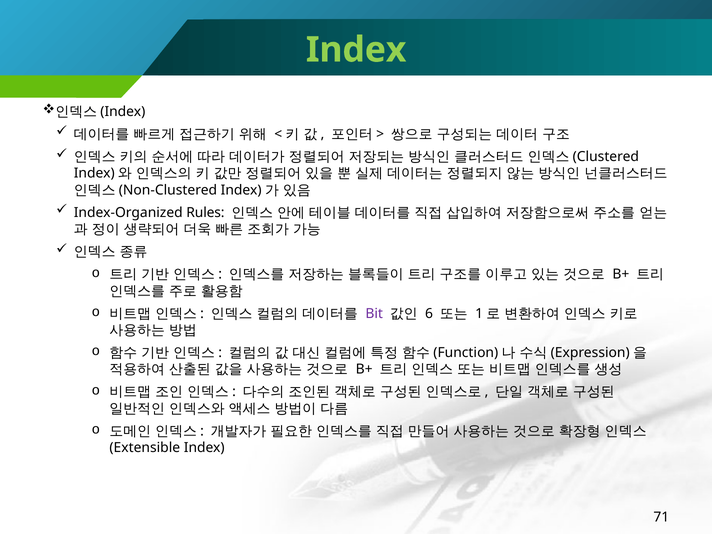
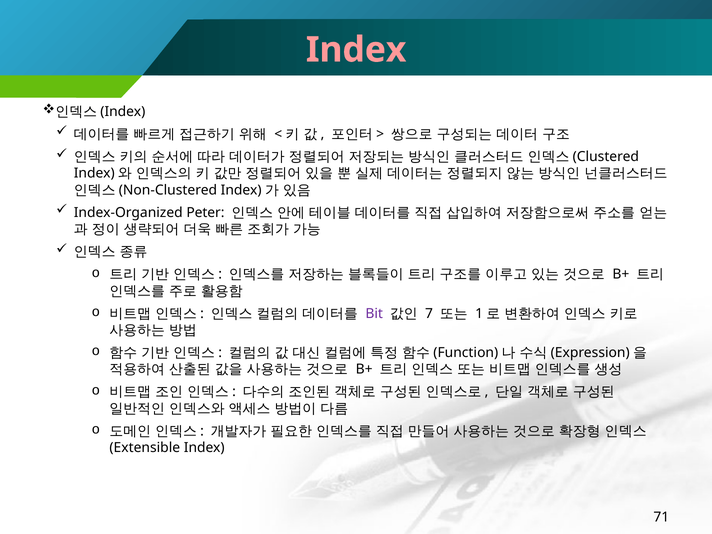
Index at (356, 50) colour: light green -> pink
Rules: Rules -> Peter
6: 6 -> 7
